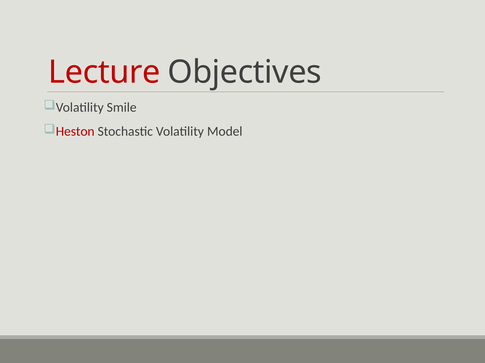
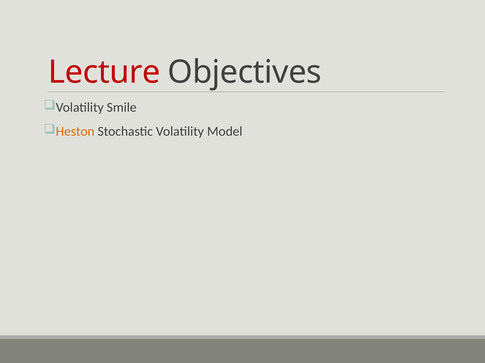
Heston colour: red -> orange
